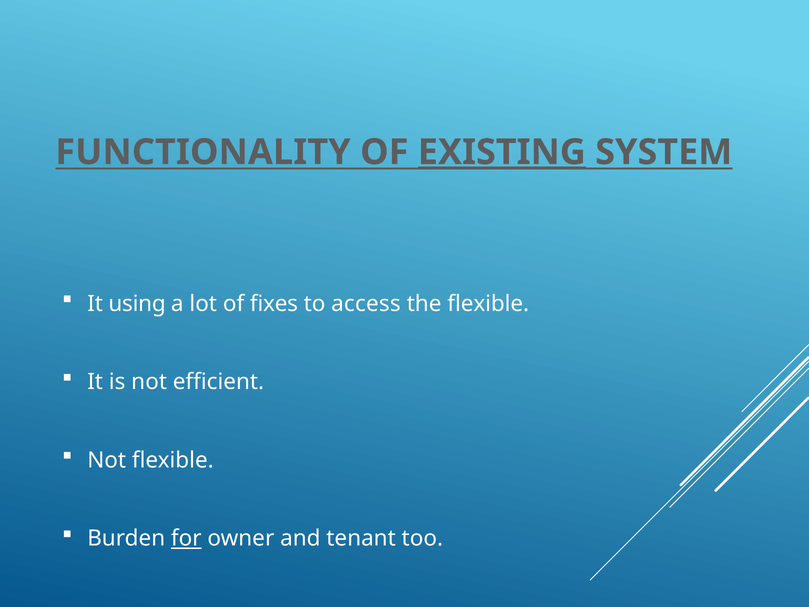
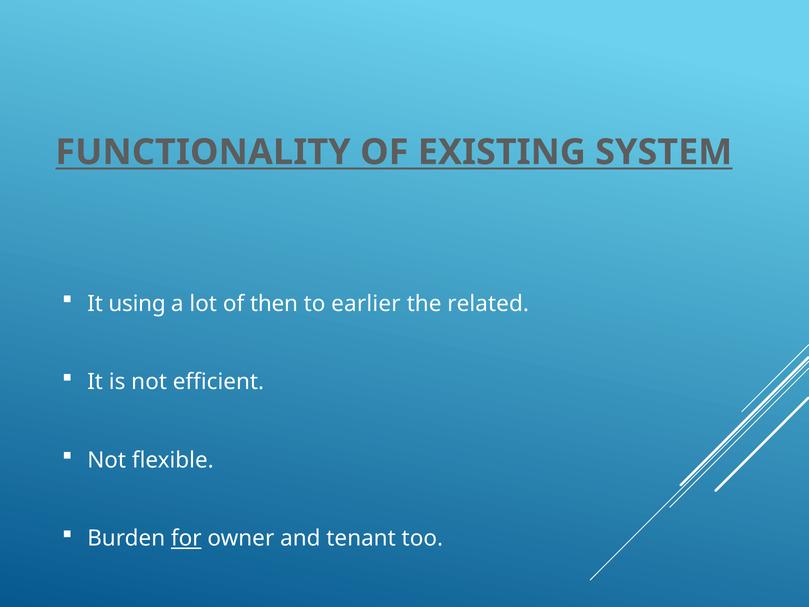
EXISTING underline: present -> none
fixes: fixes -> then
access: access -> earlier
the flexible: flexible -> related
